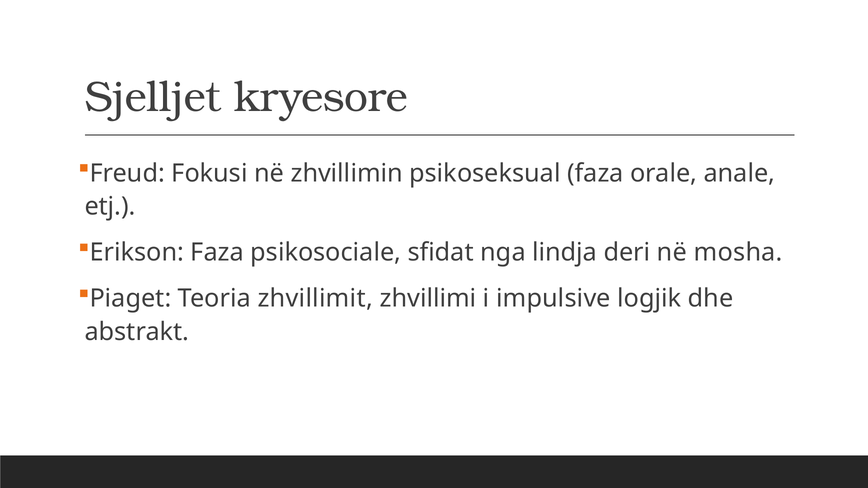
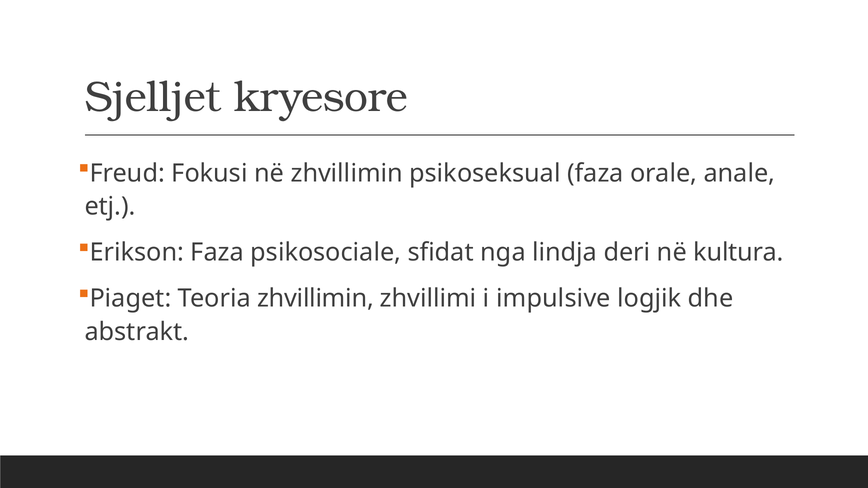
mosha: mosha -> kultura
Teoria zhvillimit: zhvillimit -> zhvillimin
